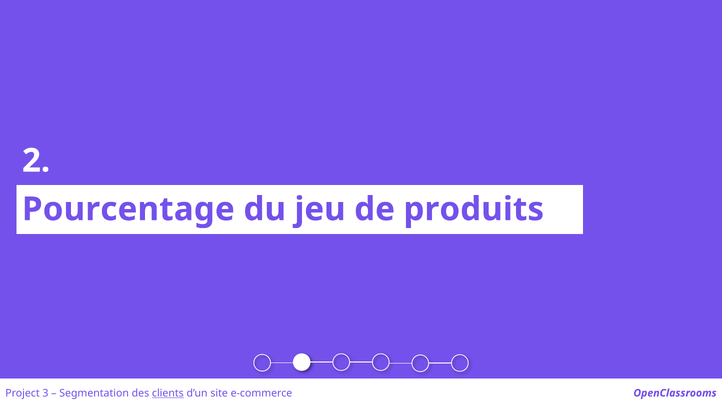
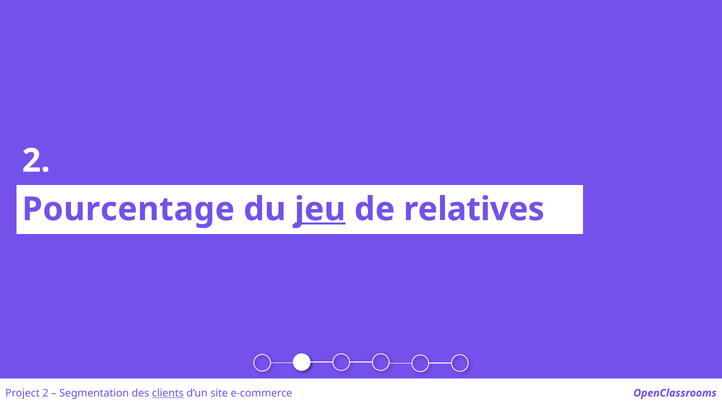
jeu underline: none -> present
produits: produits -> relatives
Project 3: 3 -> 2
